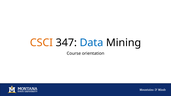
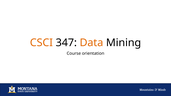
Data colour: blue -> orange
